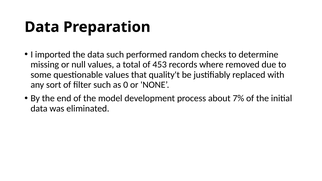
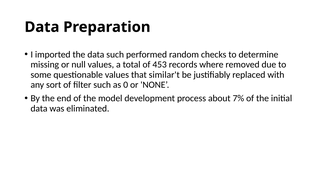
quality't: quality't -> similar't
